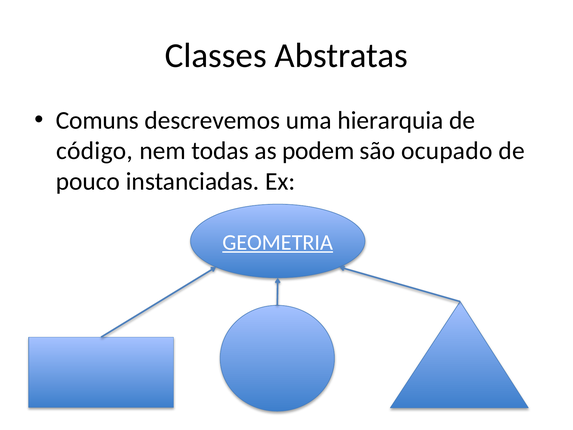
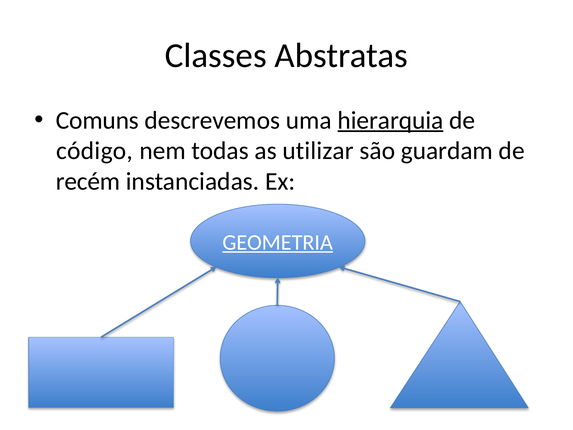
hierarquia underline: none -> present
podem: podem -> utilizar
ocupado: ocupado -> guardam
pouco: pouco -> recém
